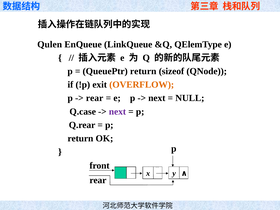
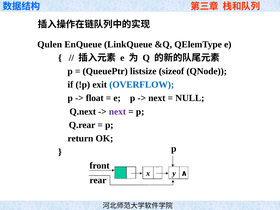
QueuePtr return: return -> listsize
OVERFLOW colour: orange -> blue
rear at (95, 98): rear -> float
Q.case: Q.case -> Q.next
